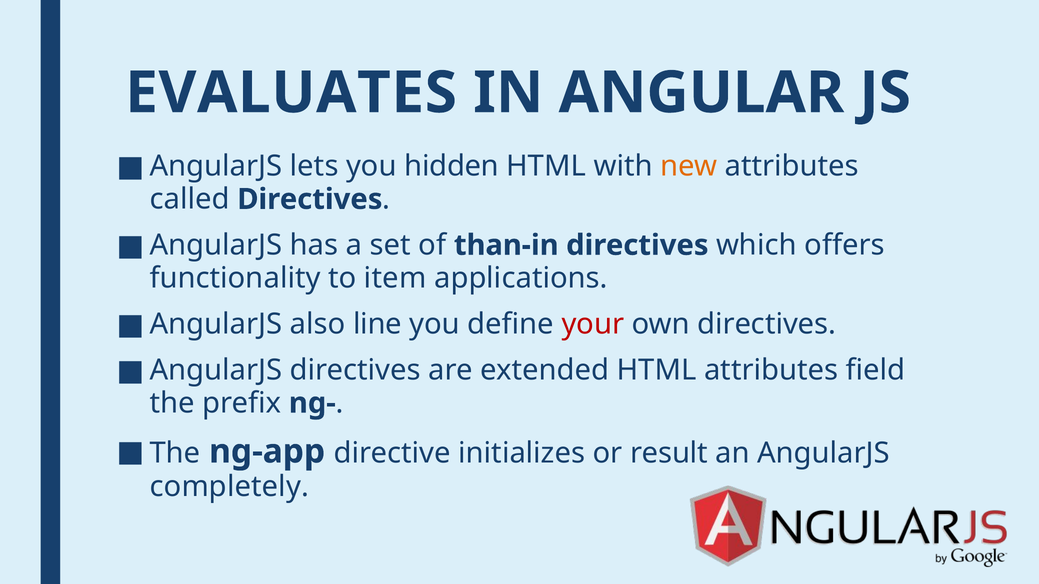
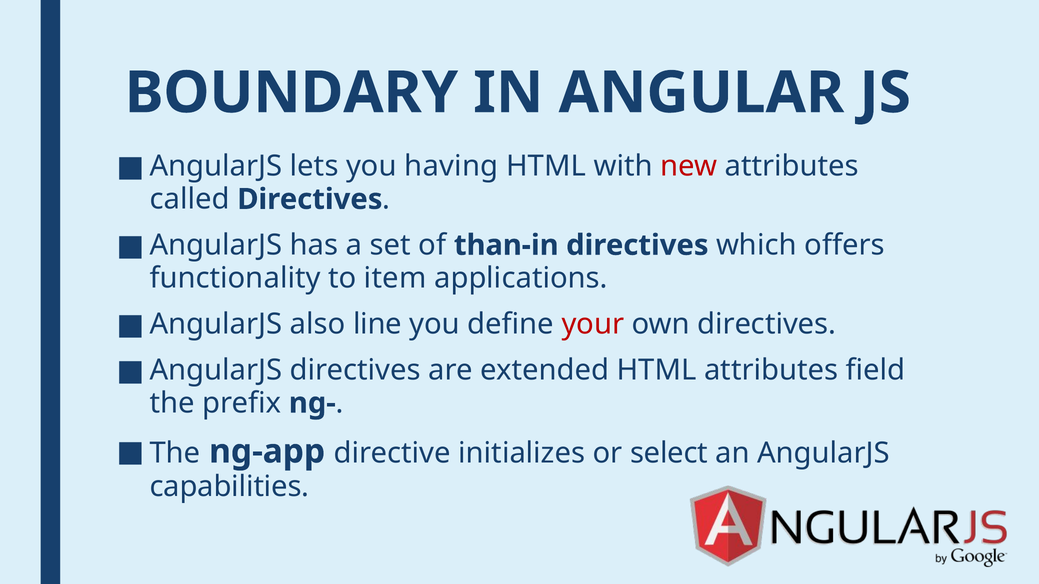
EVALUATES: EVALUATES -> BOUNDARY
hidden: hidden -> having
new colour: orange -> red
result: result -> select
completely: completely -> capabilities
